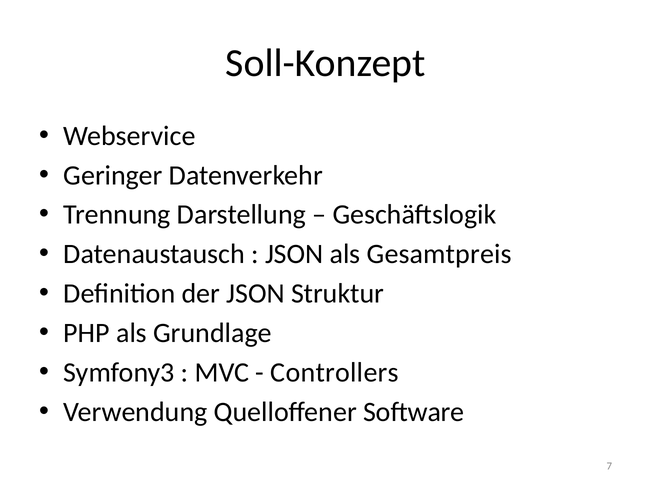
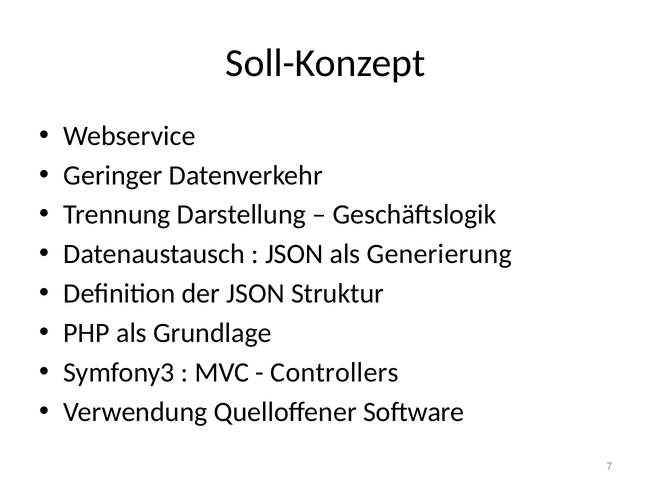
Gesamtpreis: Gesamtpreis -> Generierung
